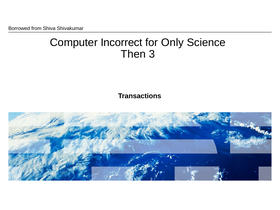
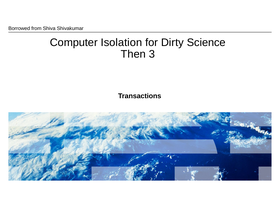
Incorrect: Incorrect -> Isolation
Only: Only -> Dirty
